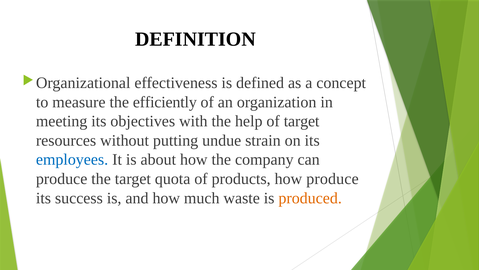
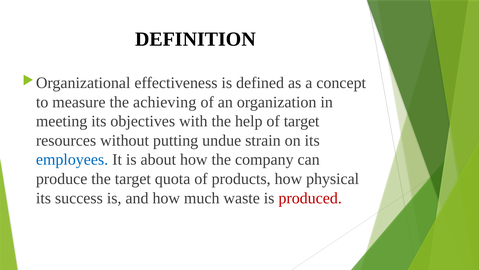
efficiently: efficiently -> achieving
how produce: produce -> physical
produced colour: orange -> red
